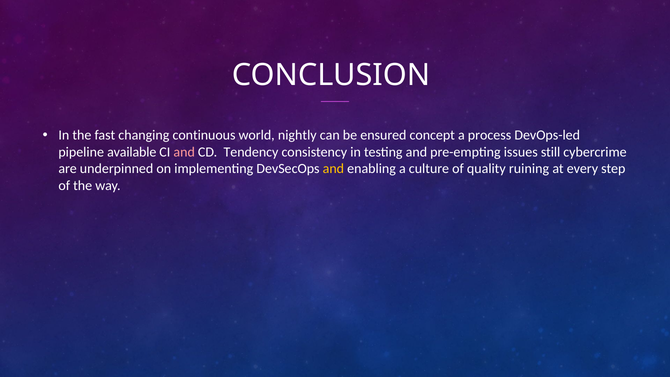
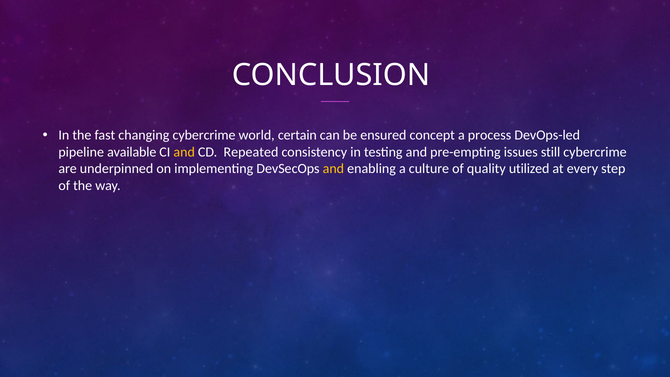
changing continuous: continuous -> cybercrime
nightly: nightly -> certain
and at (184, 152) colour: pink -> yellow
Tendency: Tendency -> Repeated
ruining: ruining -> utilized
